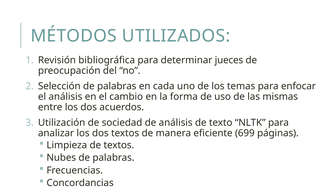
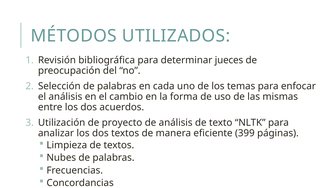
sociedad: sociedad -> proyecto
699: 699 -> 399
